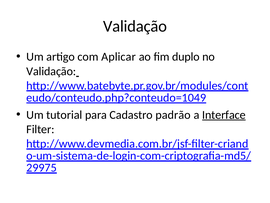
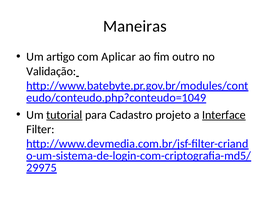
Validação at (135, 26): Validação -> Maneiras
duplo: duplo -> outro
tutorial underline: none -> present
padrão: padrão -> projeto
